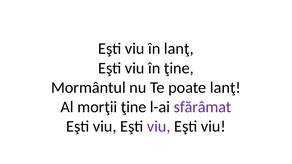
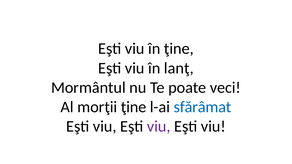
în lanţ: lanţ -> ţine
în ţine: ţine -> lanţ
poate lanţ: lanţ -> veci
sfărâmat colour: purple -> blue
